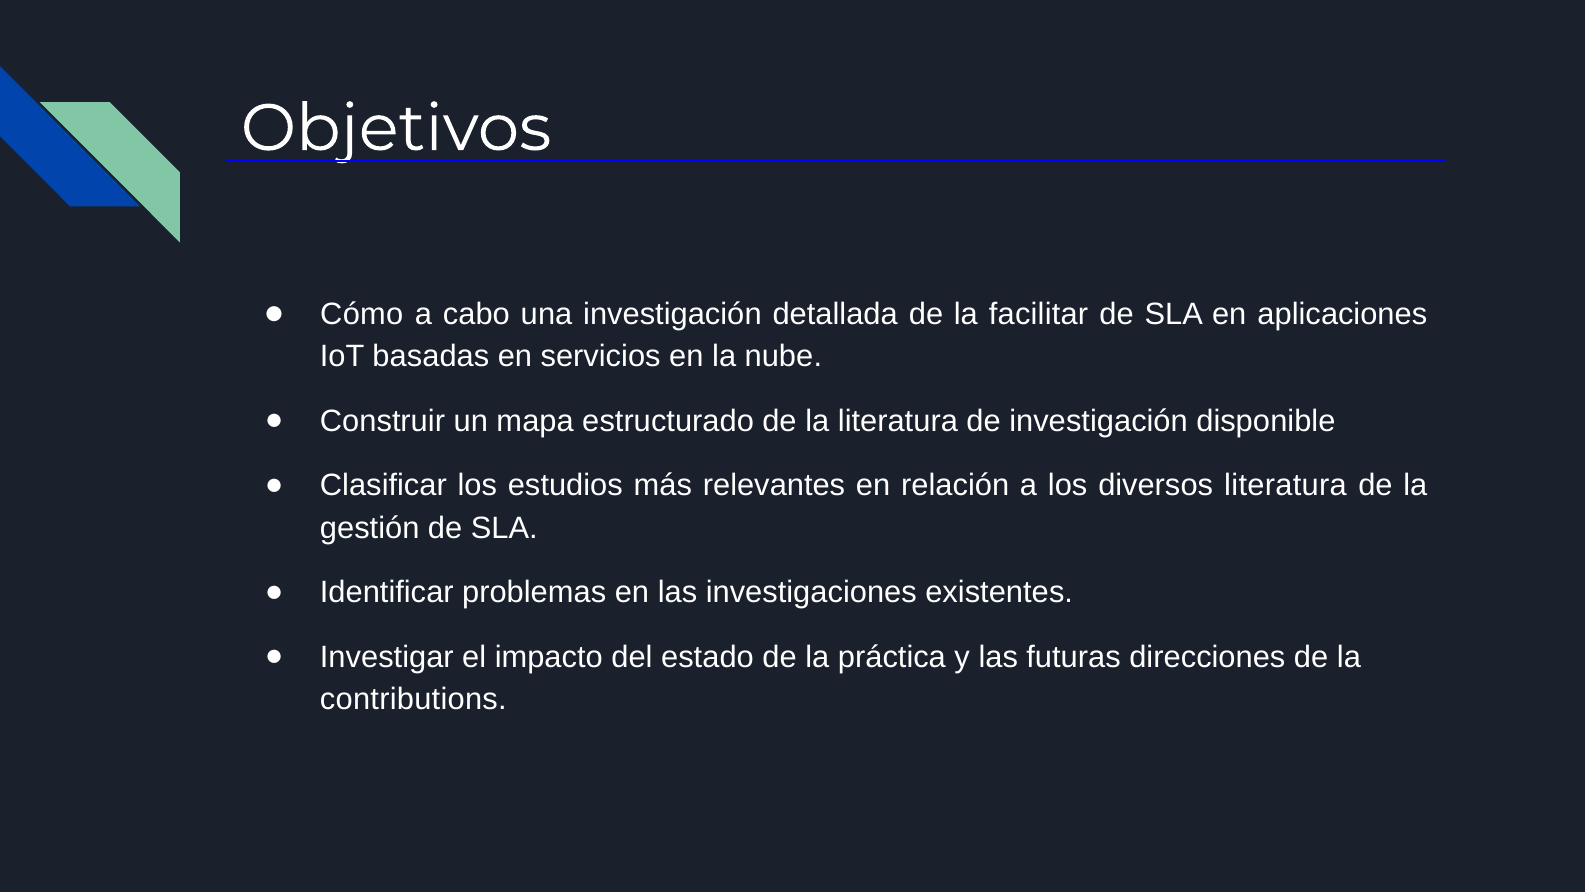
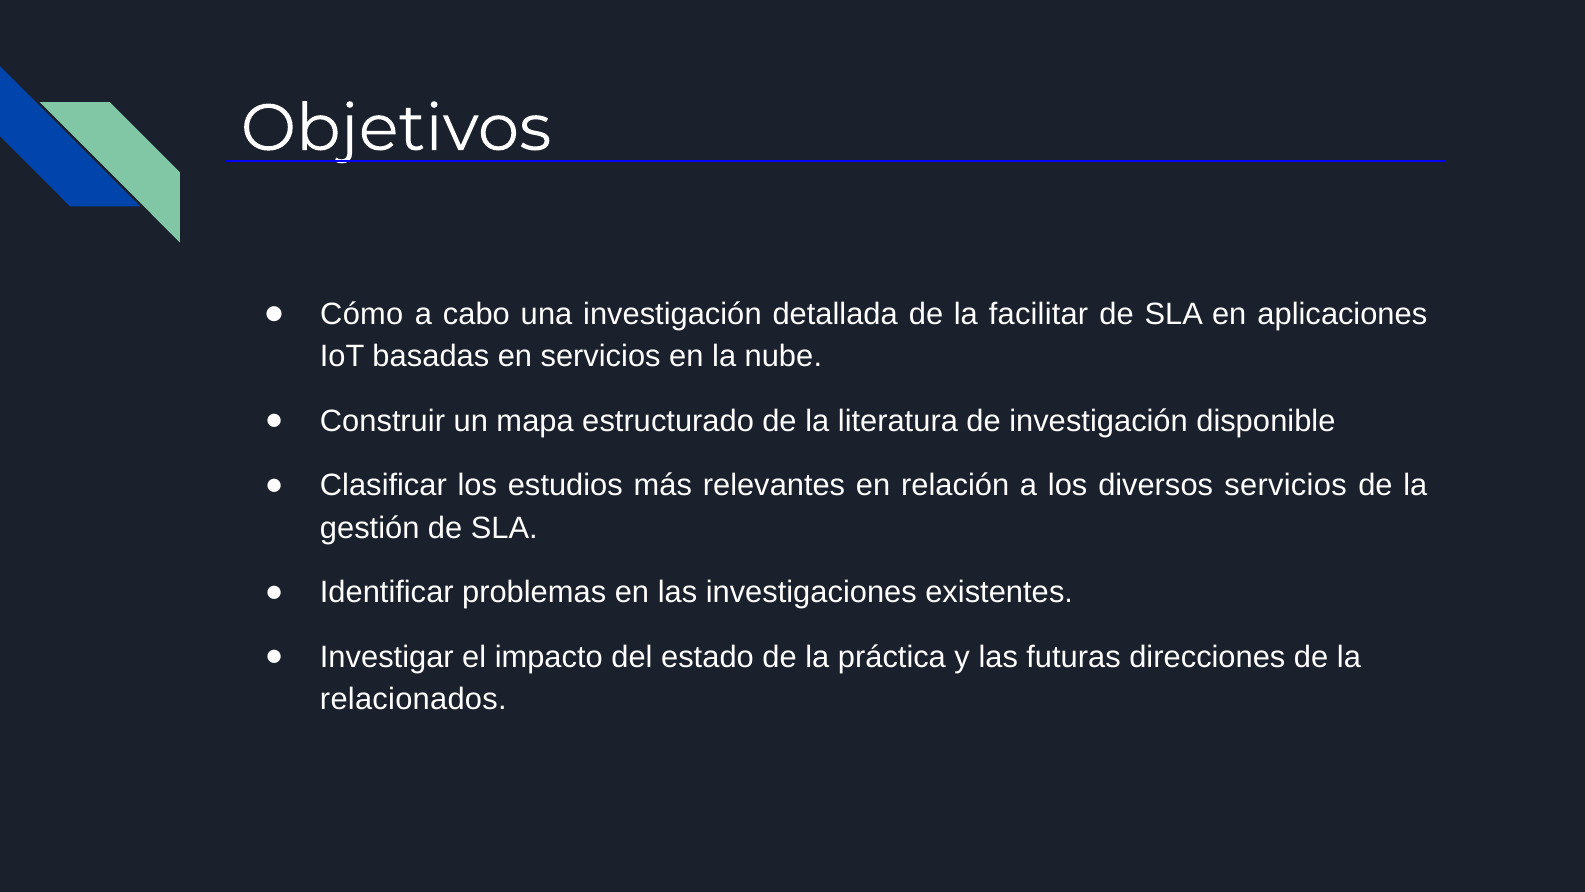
diversos literatura: literatura -> servicios
contributions: contributions -> relacionados
